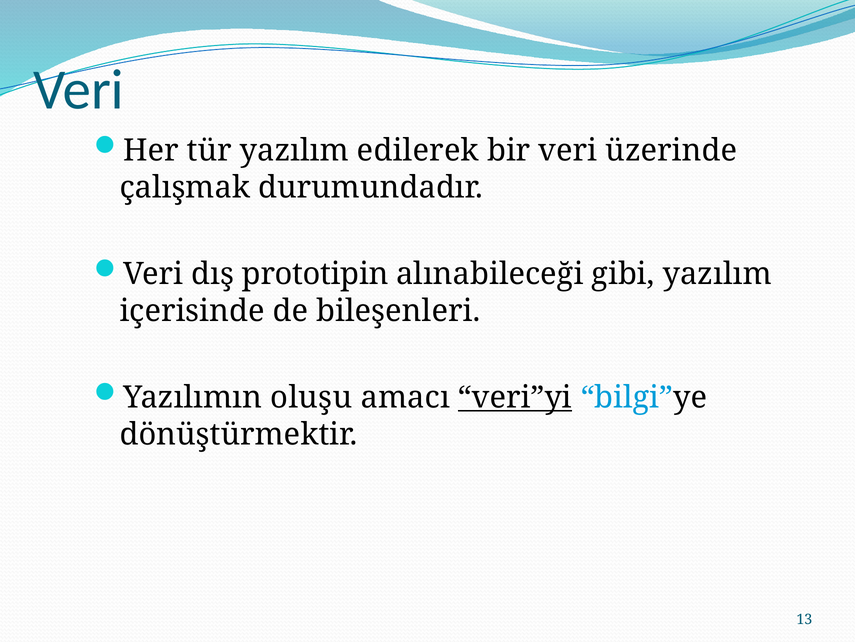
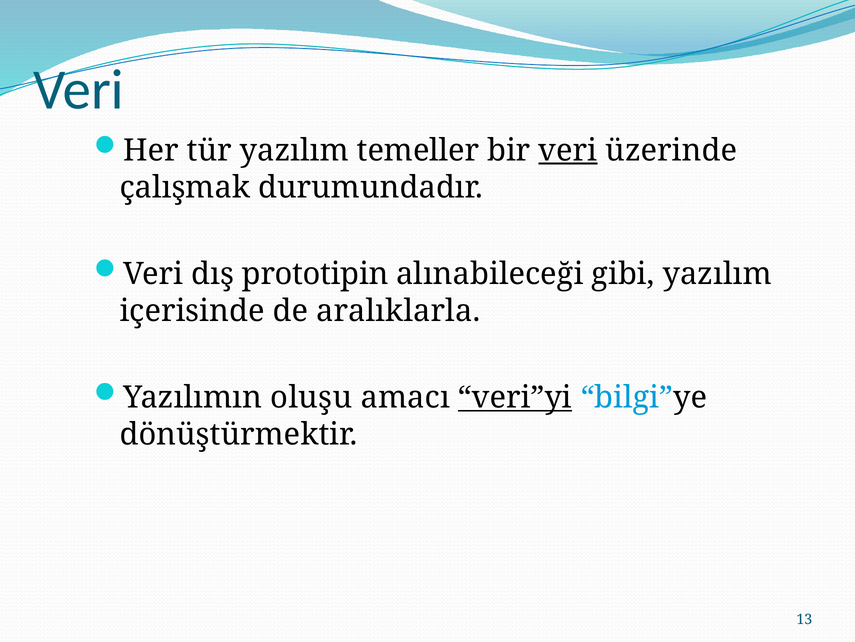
edilerek: edilerek -> temeller
veri at (568, 150) underline: none -> present
bileşenleri: bileşenleri -> aralıklarla
